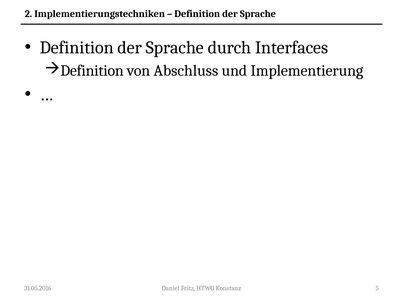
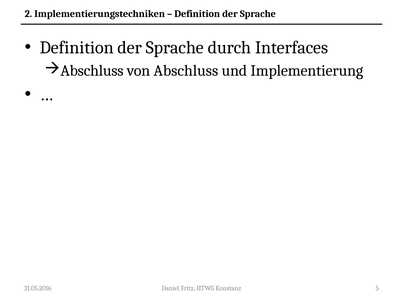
Definition at (92, 71): Definition -> Abschluss
